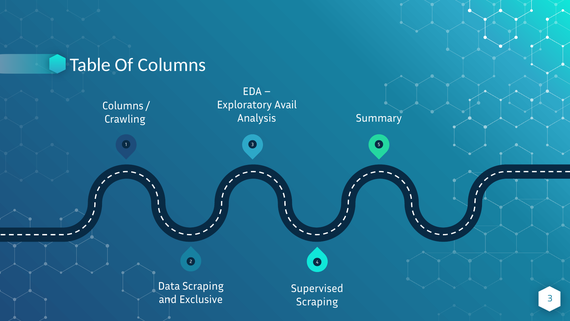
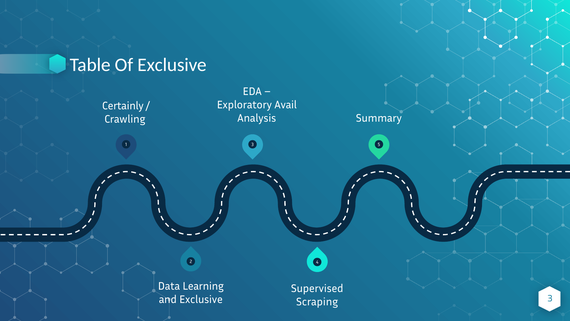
Of Columns: Columns -> Exclusive
Columns at (123, 106): Columns -> Certainly
Data Scraping: Scraping -> Learning
